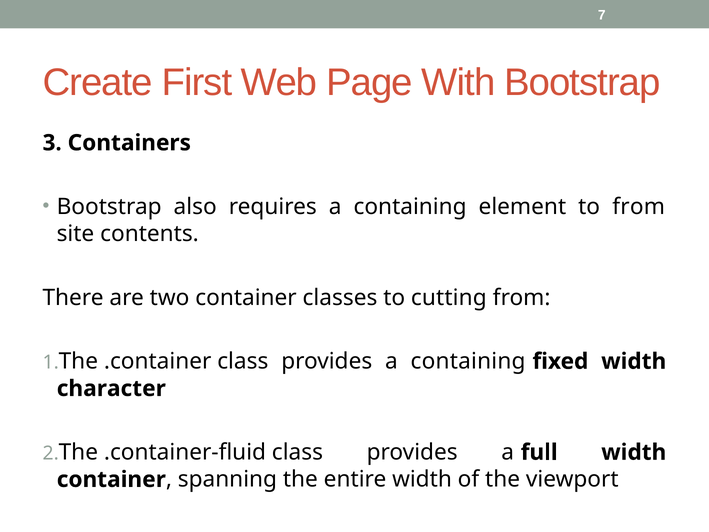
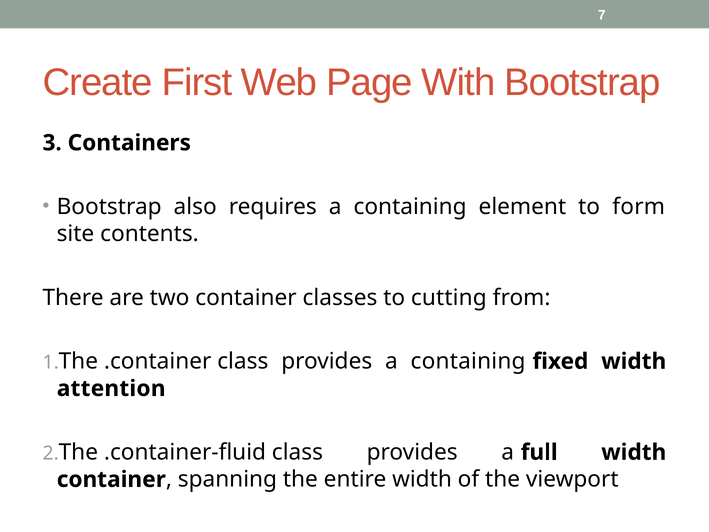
to from: from -> form
character: character -> attention
